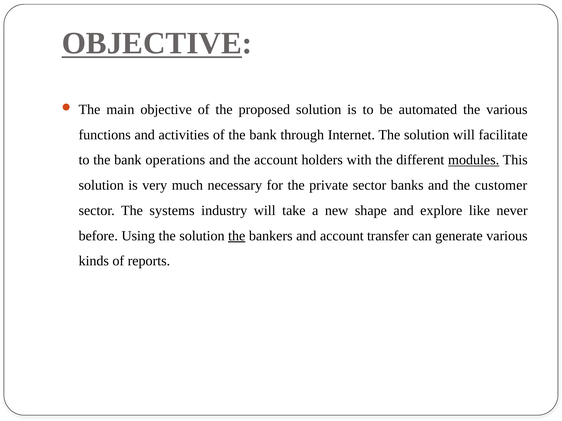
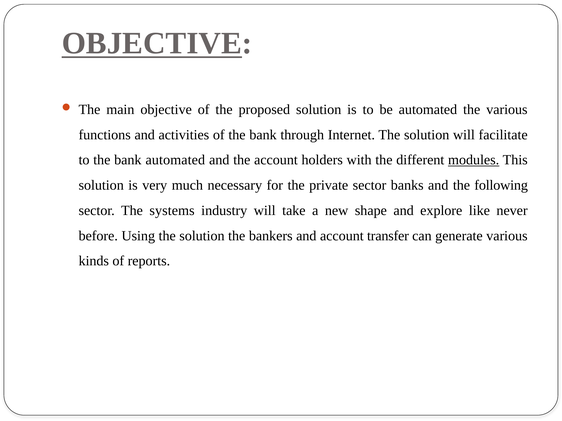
bank operations: operations -> automated
customer: customer -> following
the at (237, 236) underline: present -> none
